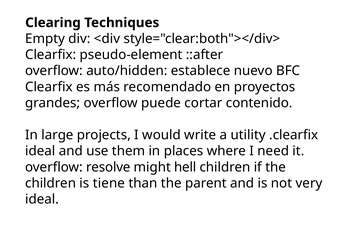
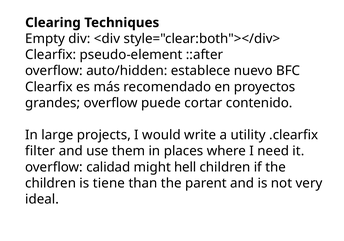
ideal at (40, 151): ideal -> filter
resolve: resolve -> calidad
